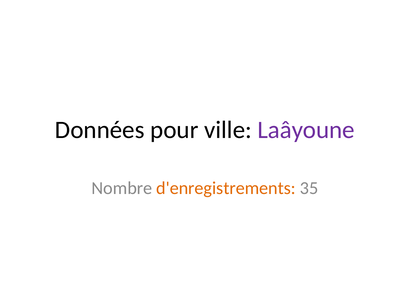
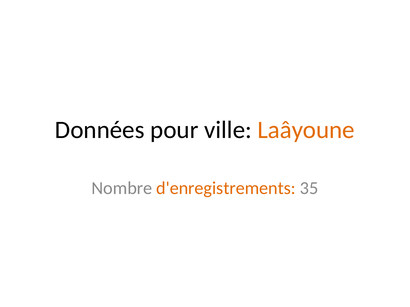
Laâyoune colour: purple -> orange
